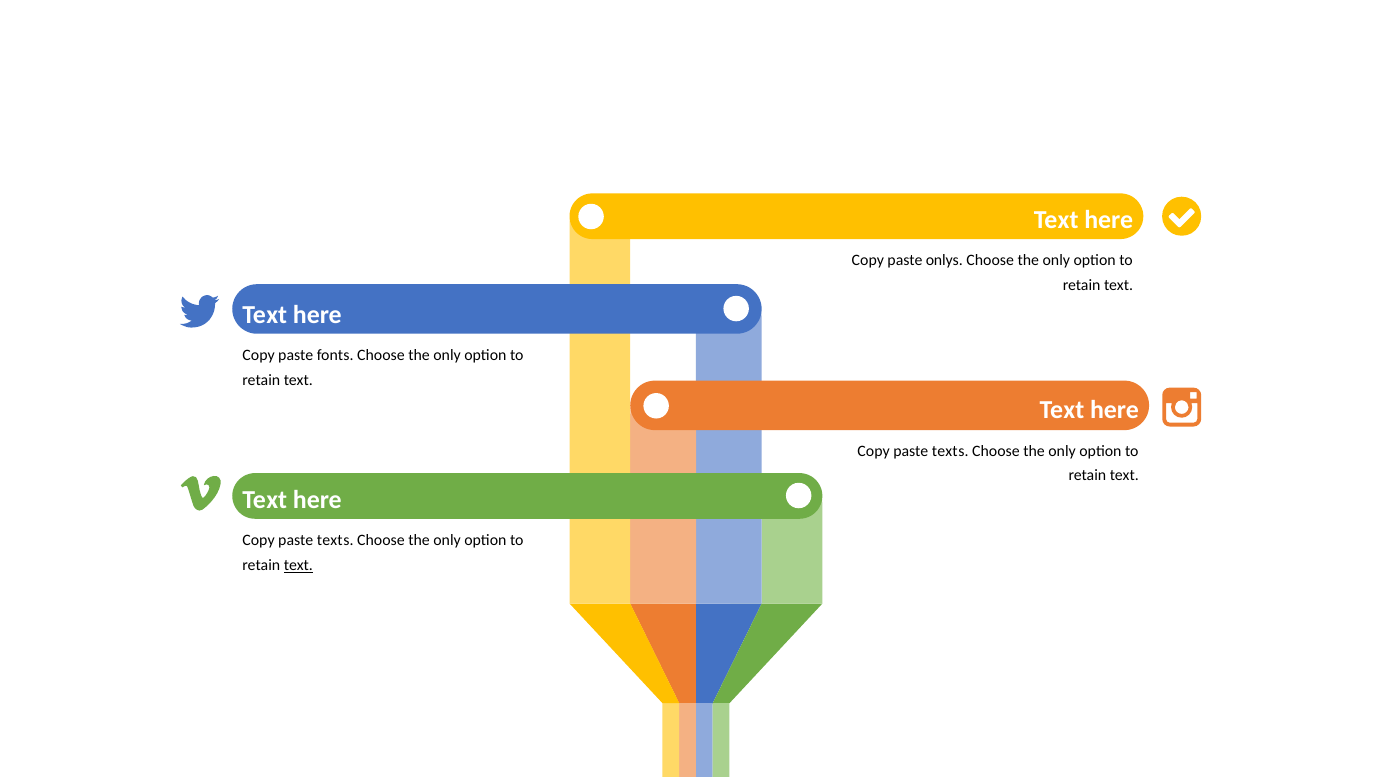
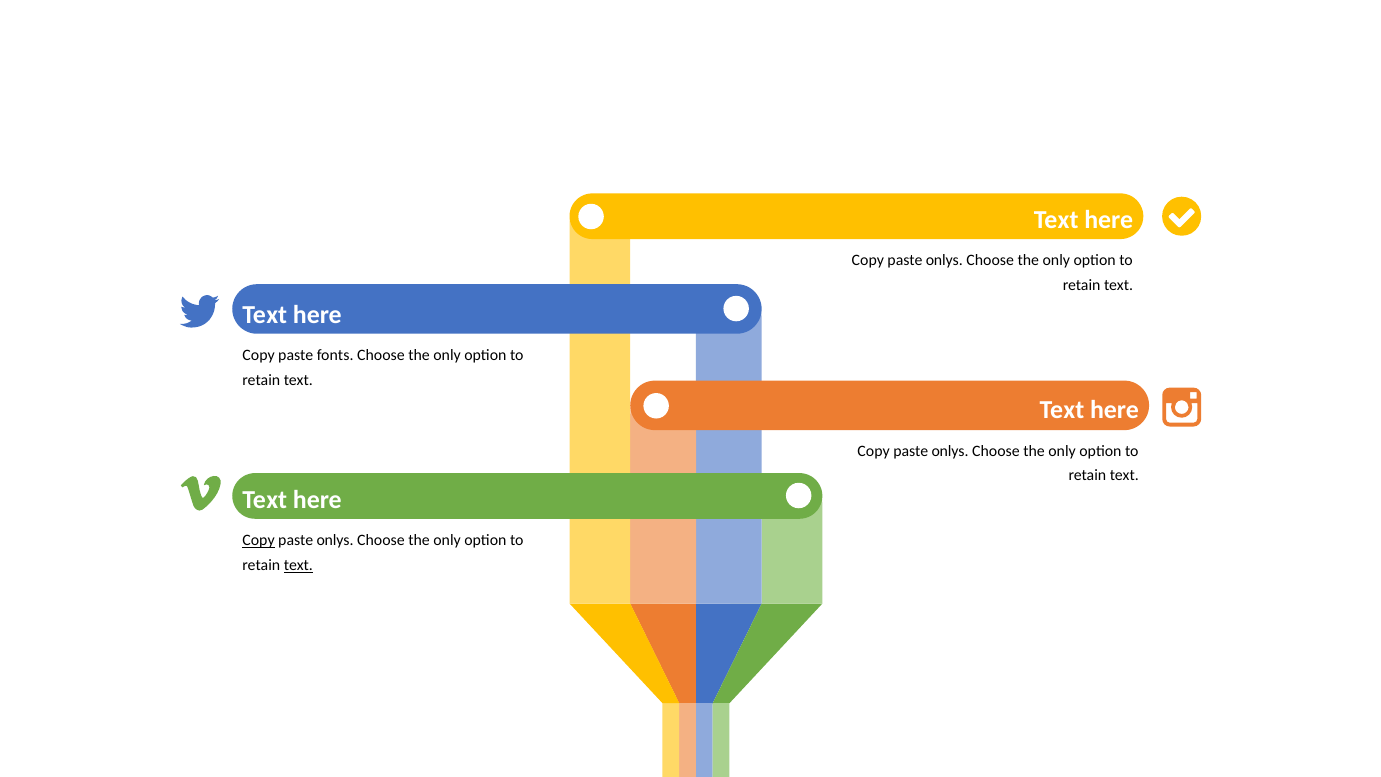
text at (945, 451): text -> only
Copy at (259, 541) underline: none -> present
text at (330, 541): text -> only
